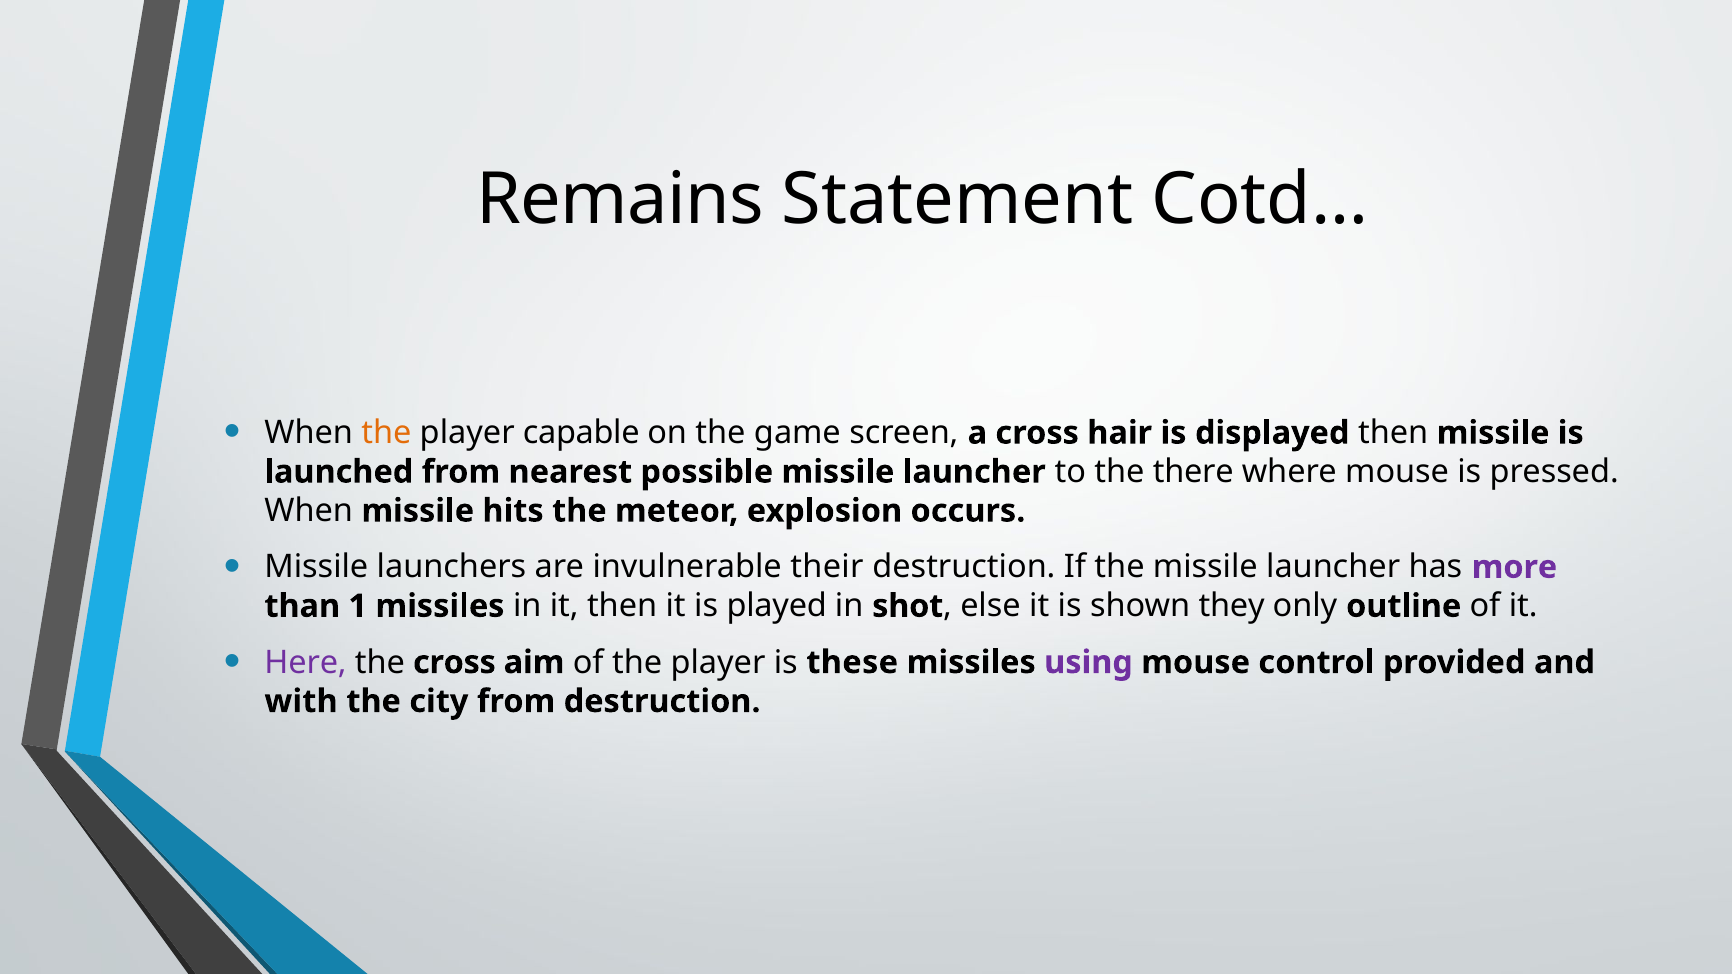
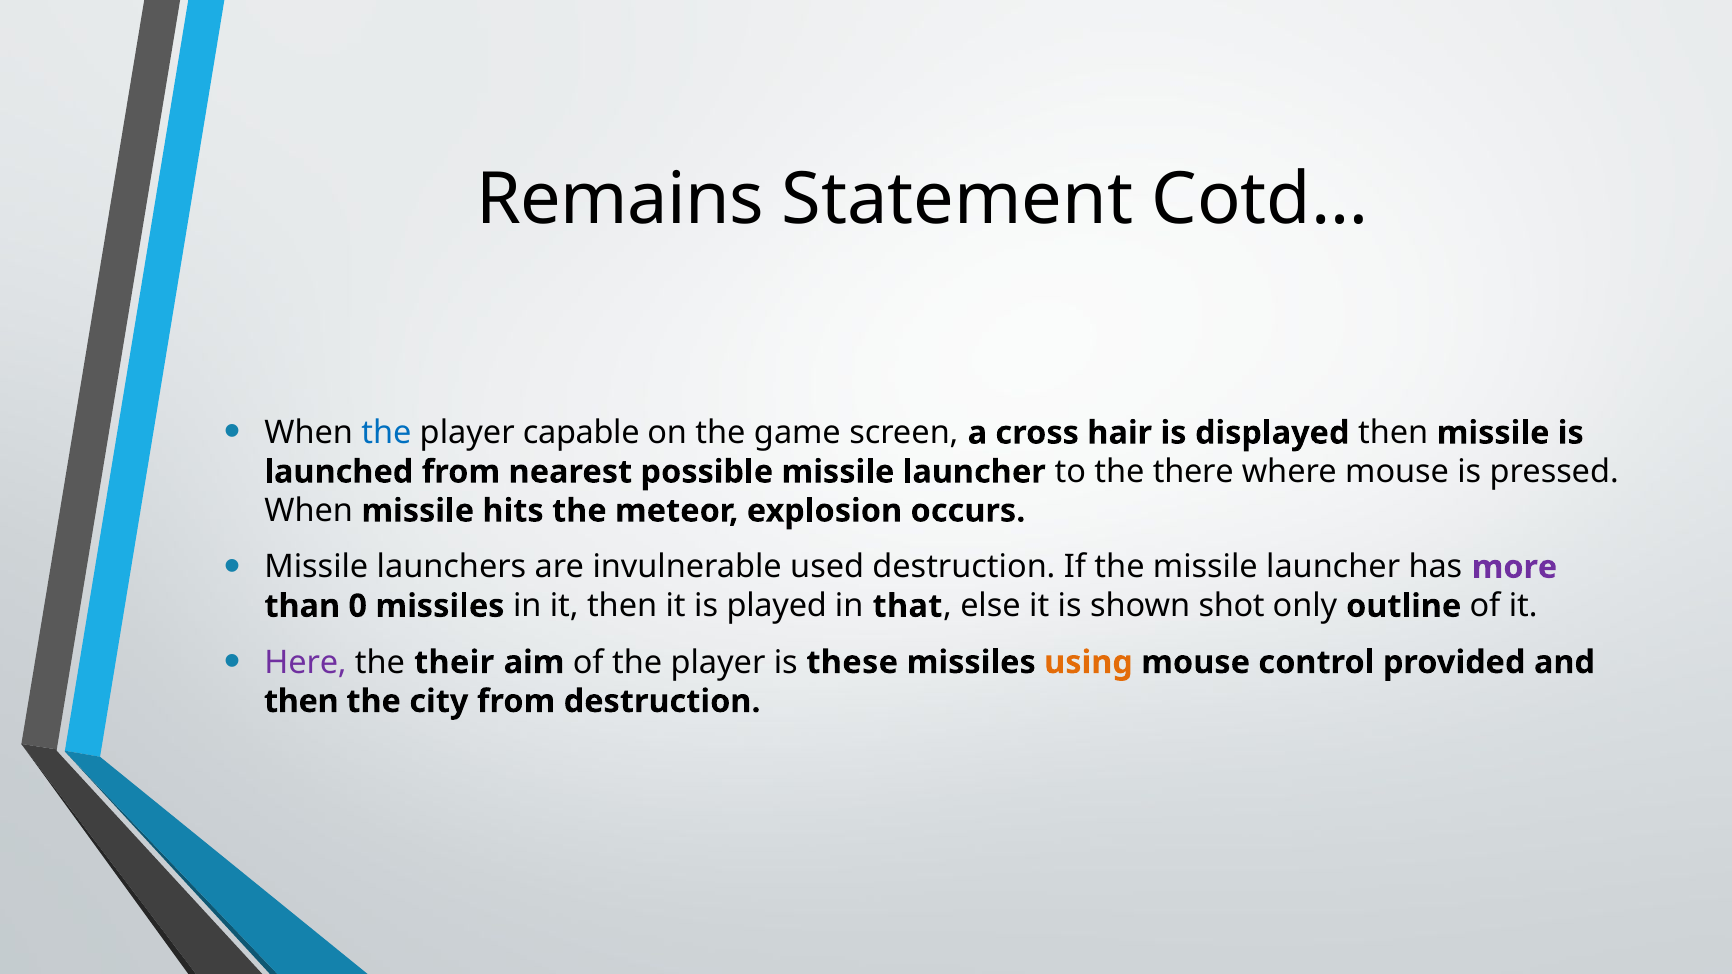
the at (386, 433) colour: orange -> blue
their: their -> used
1: 1 -> 0
shot: shot -> that
they: they -> shot
the cross: cross -> their
using colour: purple -> orange
with at (301, 702): with -> then
